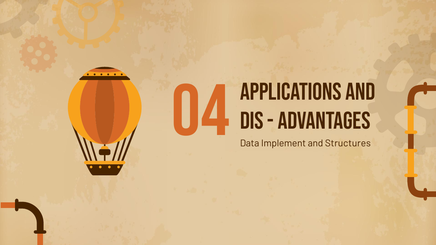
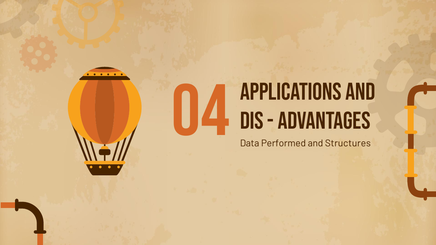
Implement: Implement -> Performed
